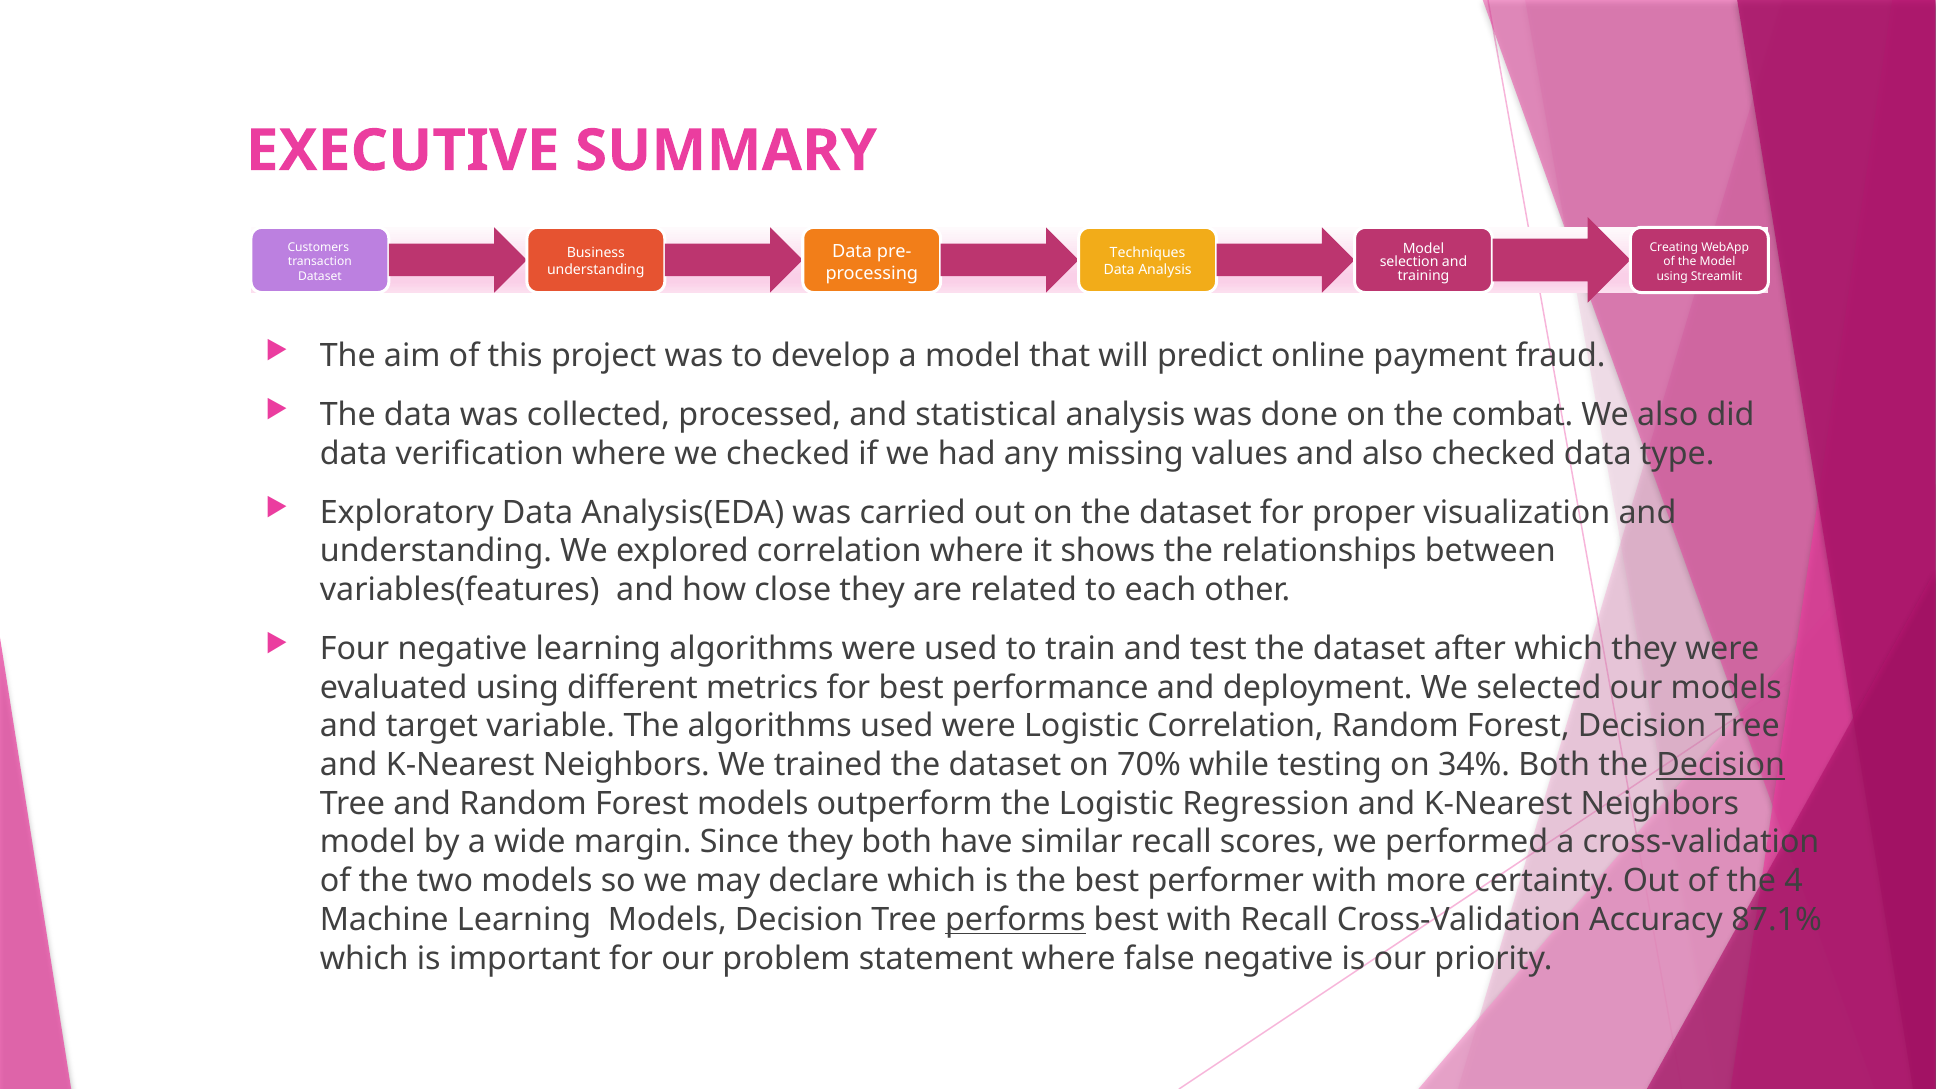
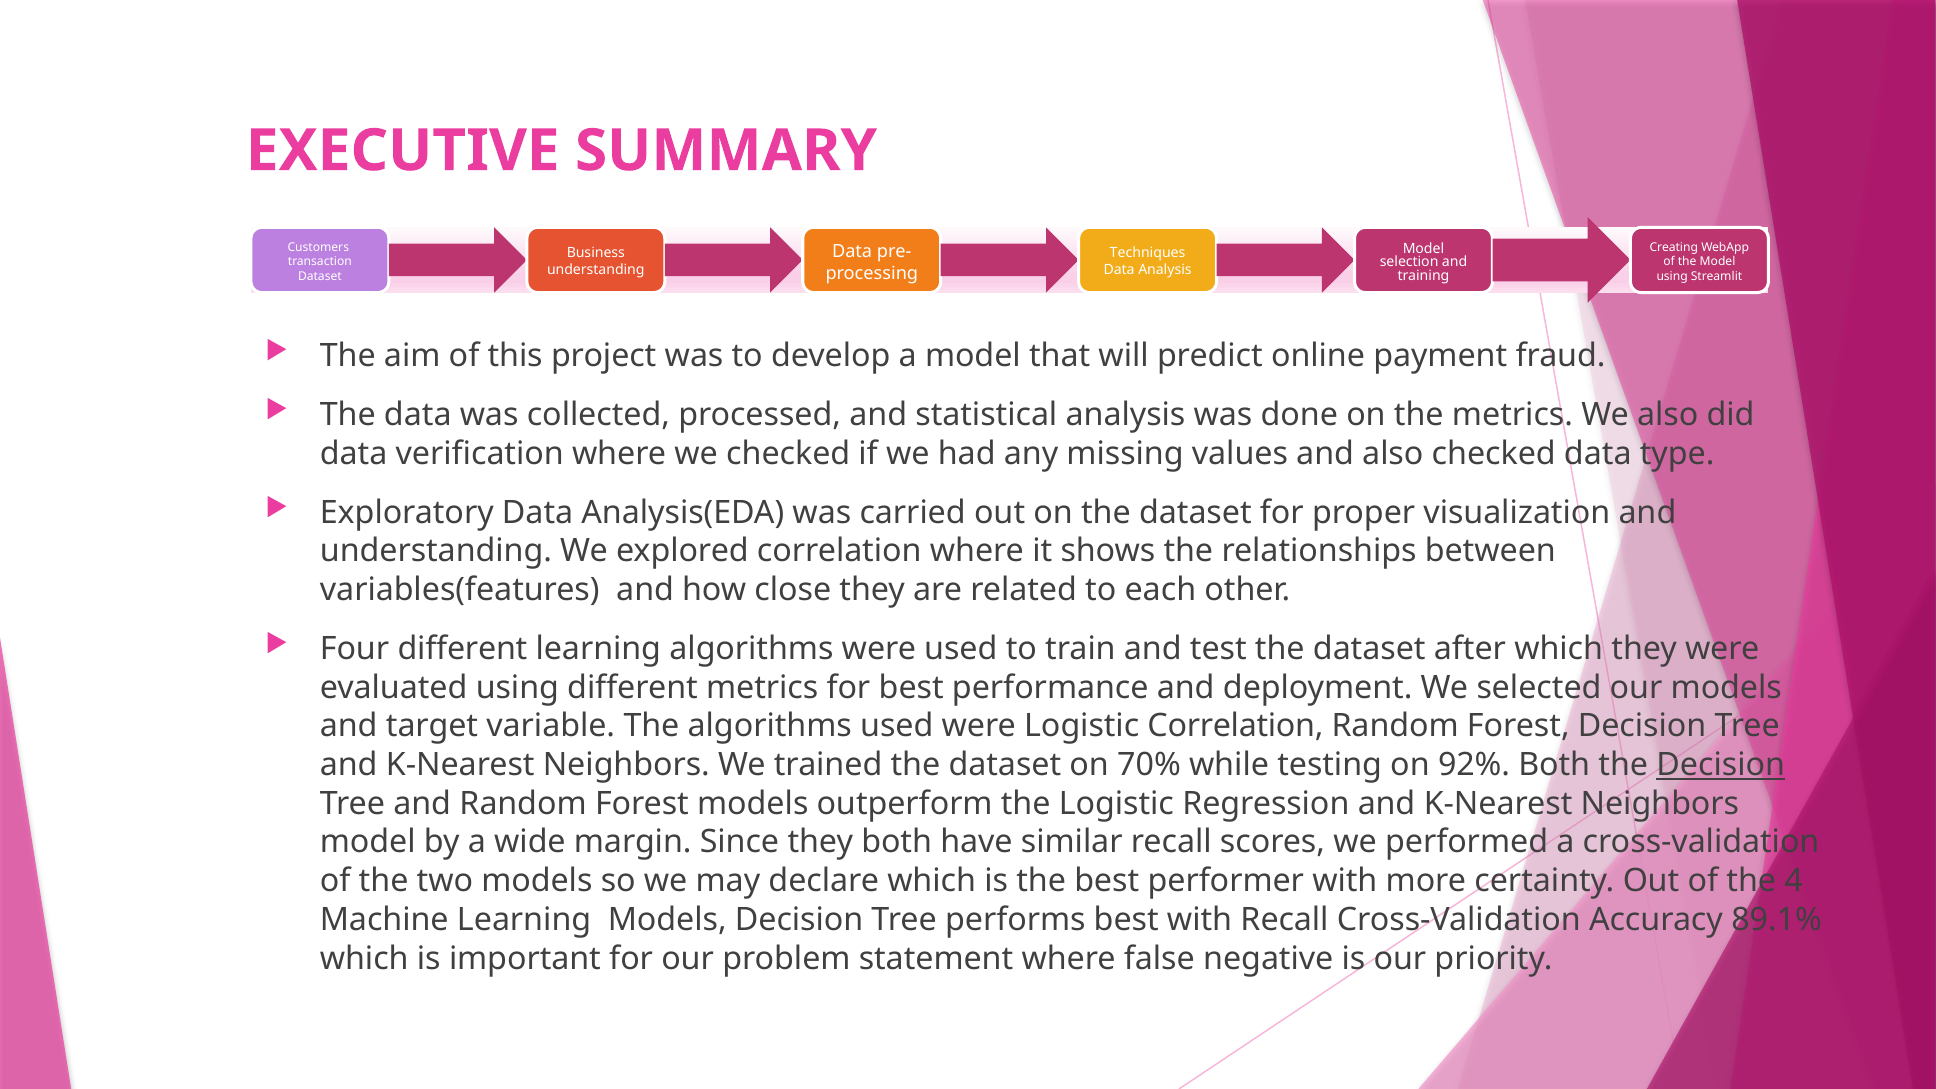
the combat: combat -> metrics
Four negative: negative -> different
34%: 34% -> 92%
performs underline: present -> none
87.1%: 87.1% -> 89.1%
